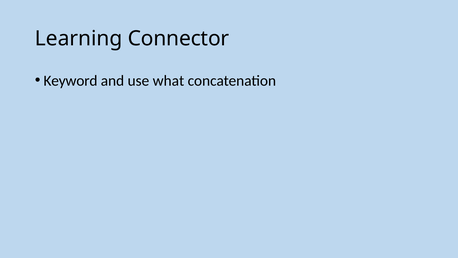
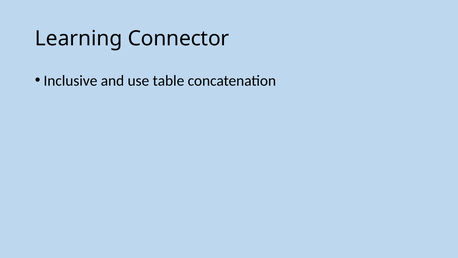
Keyword: Keyword -> Inclusive
what: what -> table
